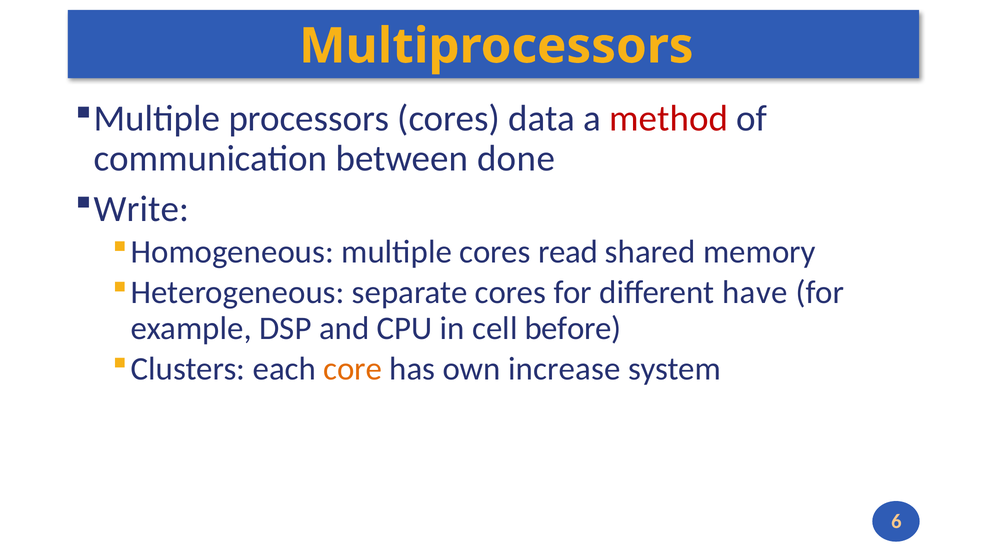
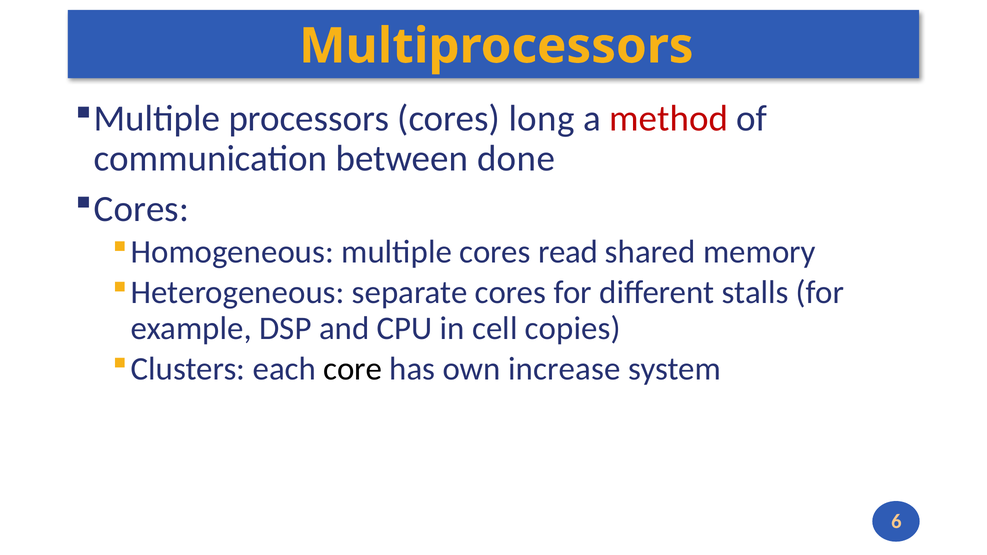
data: data -> long
Write at (141, 209): Write -> Cores
have: have -> stalls
before: before -> copies
core colour: orange -> black
